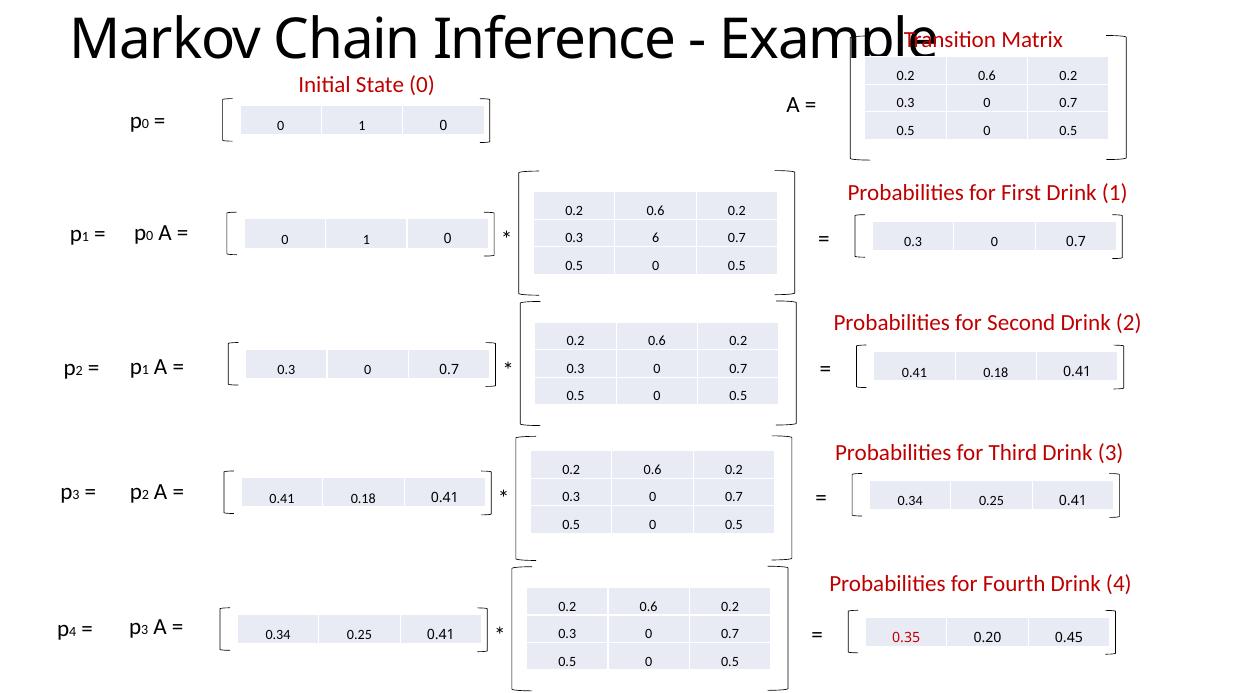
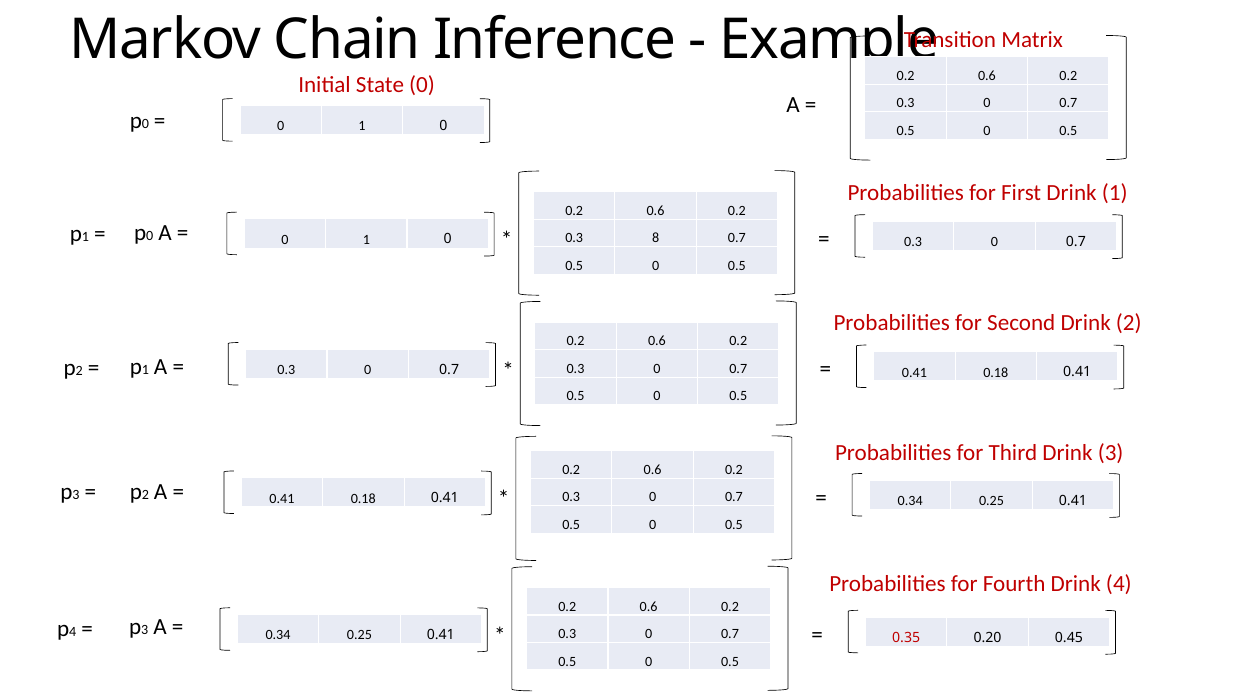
6: 6 -> 8
